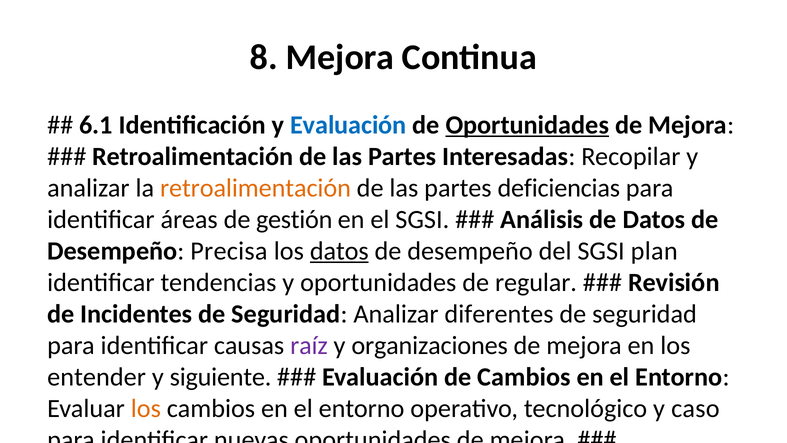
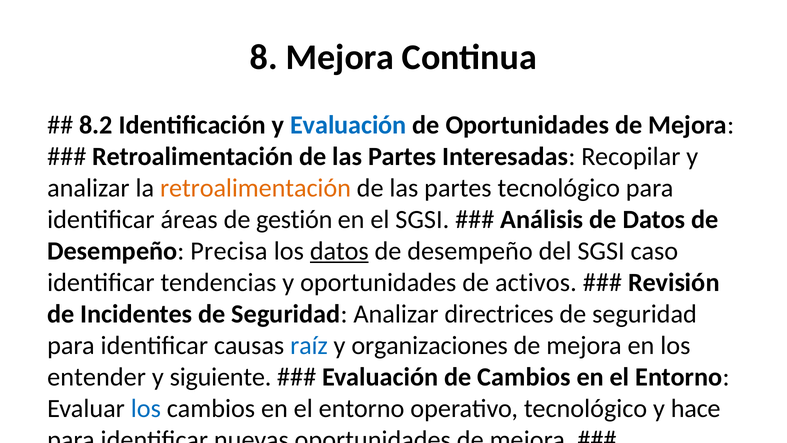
6.1 at (96, 125): 6.1 -> 8.2
Oportunidades at (527, 125) underline: present -> none
partes deficiencias: deficiencias -> tecnológico
SGSI plan: plan -> caso
de regular: regular -> activos
diferentes: diferentes -> directrices
raíz colour: purple -> blue
los at (146, 408) colour: orange -> blue
caso: caso -> hace
